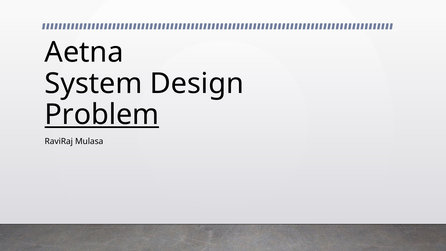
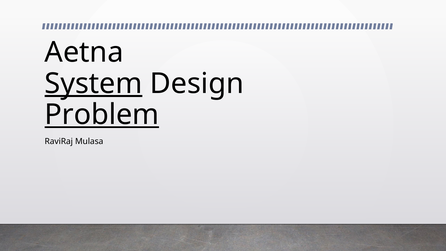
System underline: none -> present
